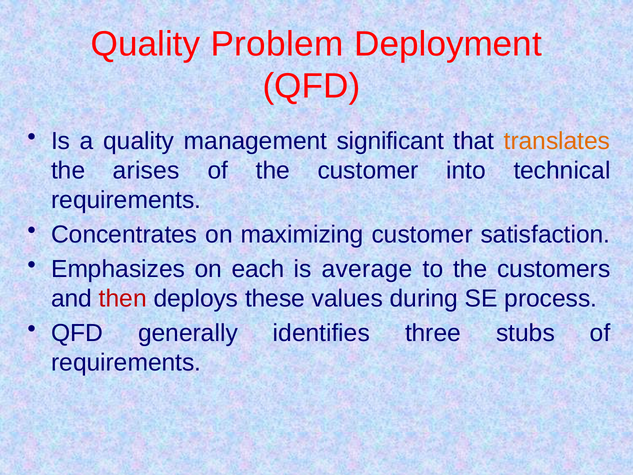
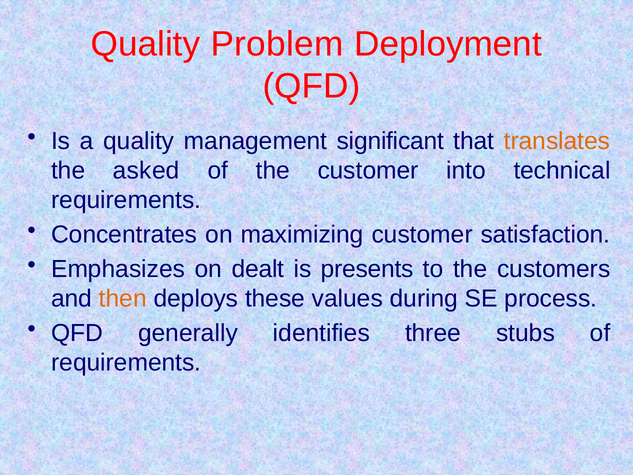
arises: arises -> asked
each: each -> dealt
average: average -> presents
then colour: red -> orange
